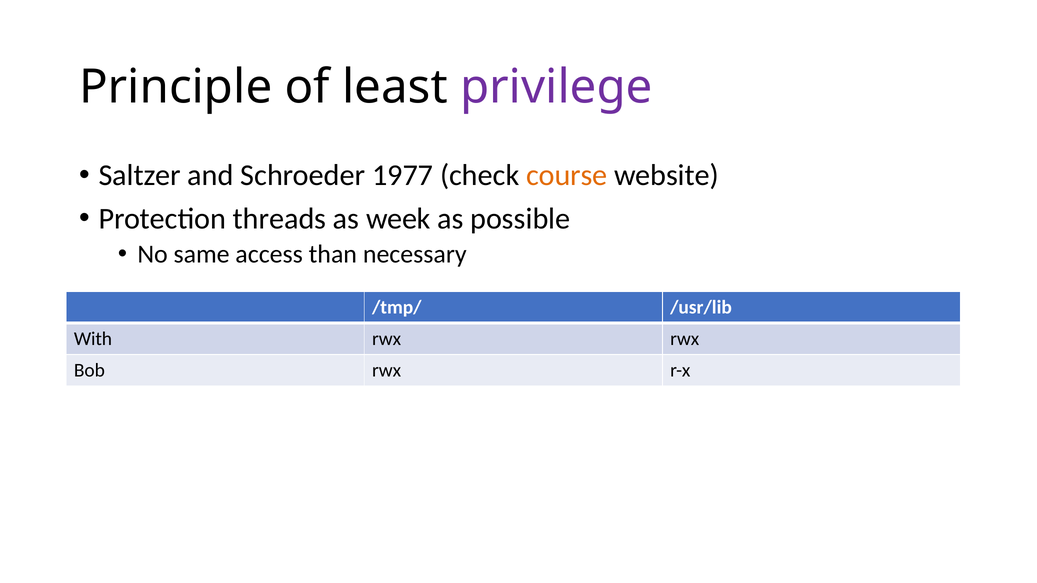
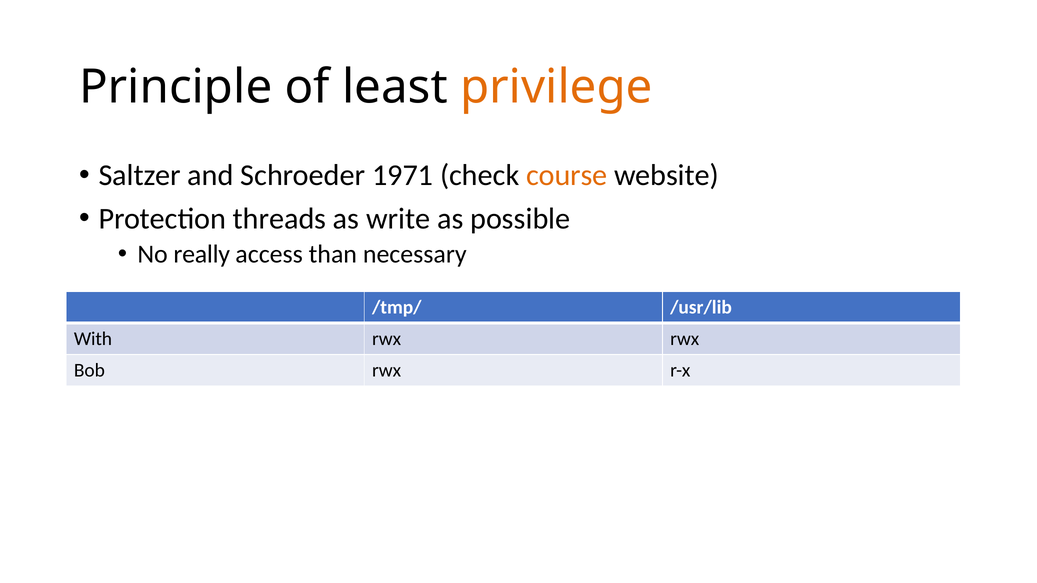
privilege colour: purple -> orange
1977: 1977 -> 1971
week: week -> write
same: same -> really
